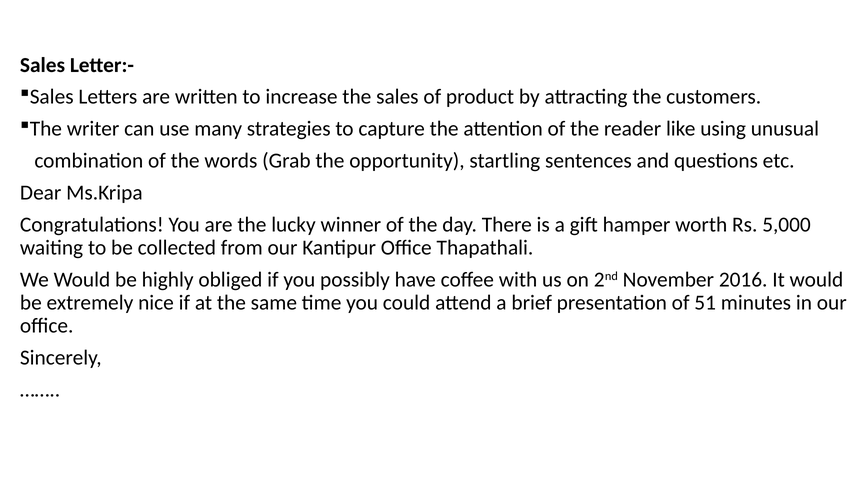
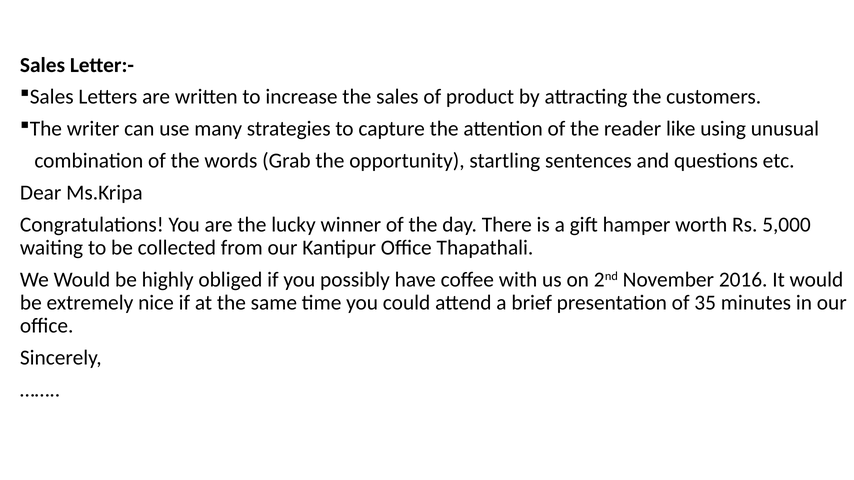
51: 51 -> 35
